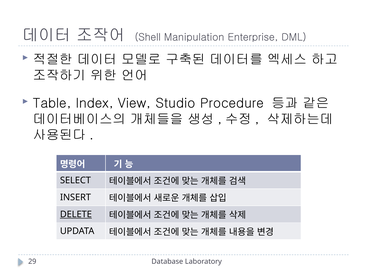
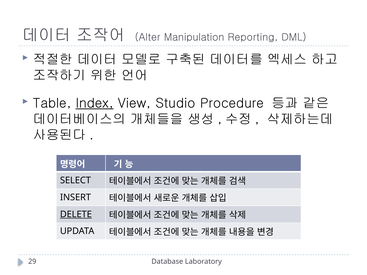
Shell: Shell -> Alter
Enterprise: Enterprise -> Reporting
Index underline: none -> present
